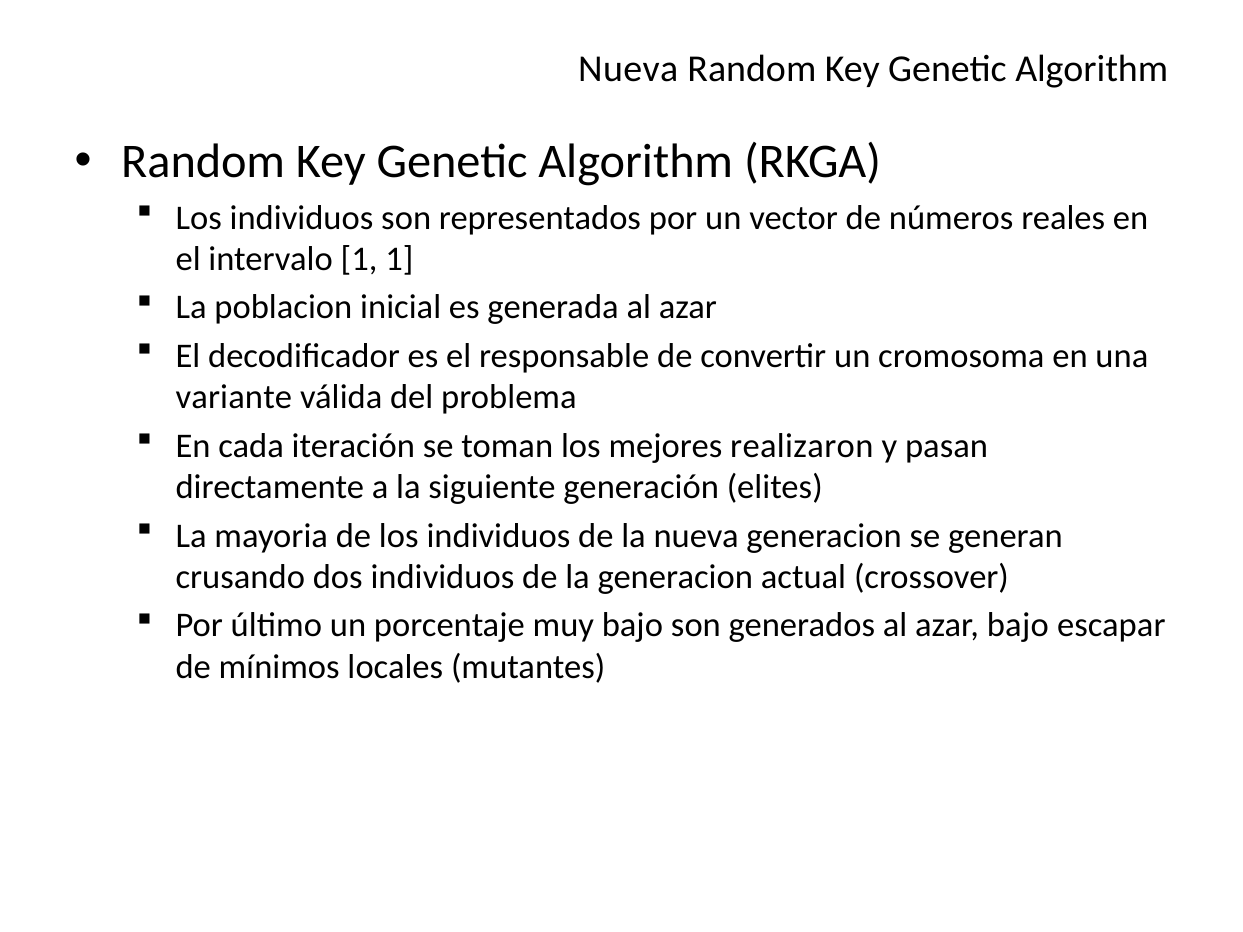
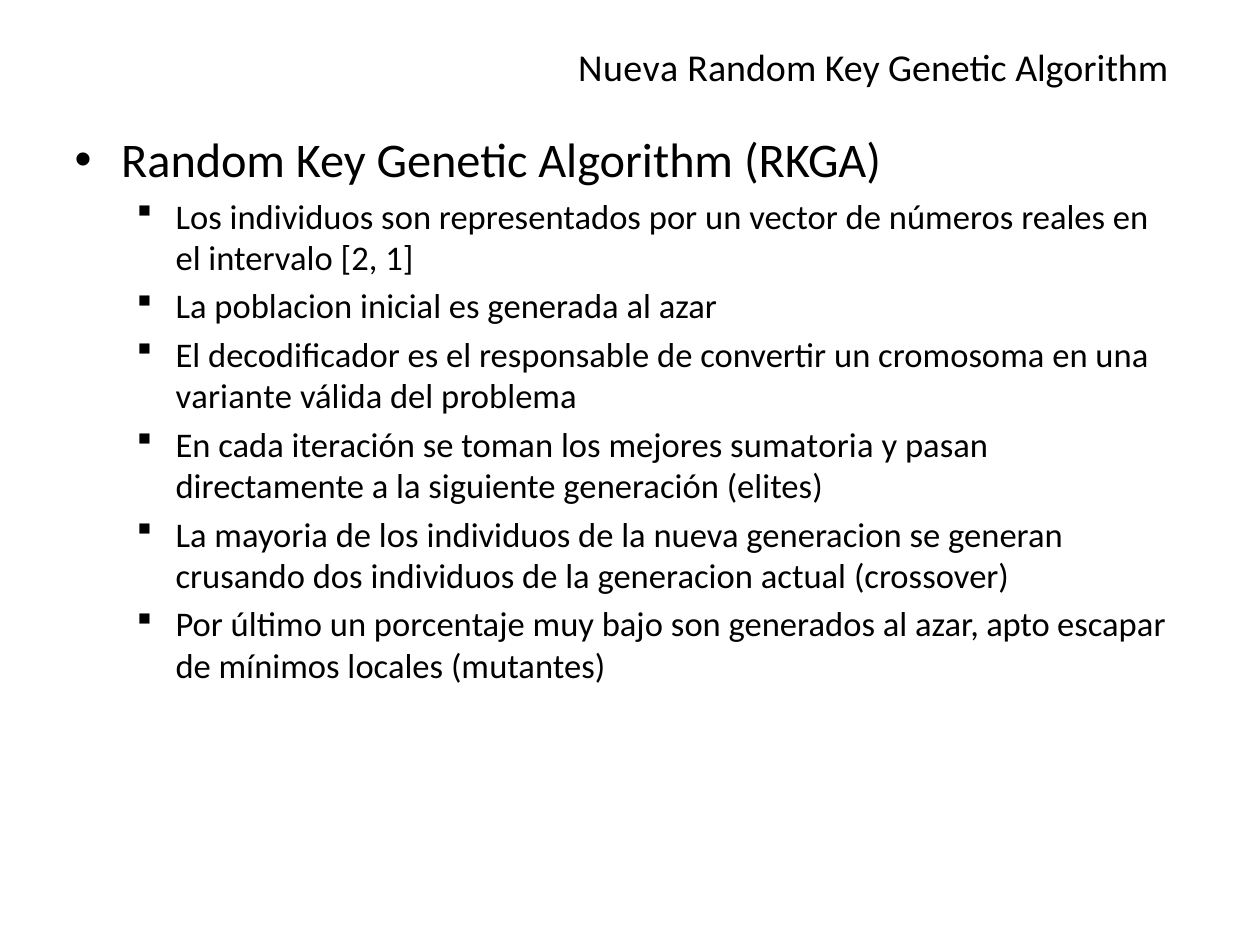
intervalo 1: 1 -> 2
realizaron: realizaron -> sumatoria
azar bajo: bajo -> apto
